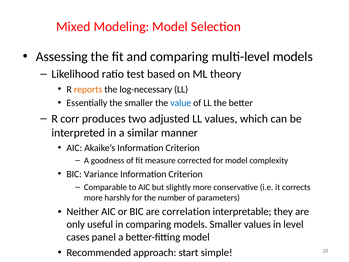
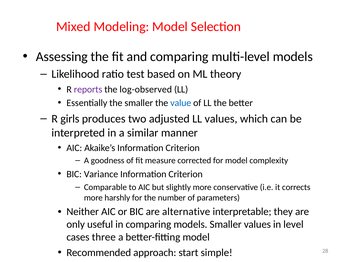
reports colour: orange -> purple
log-necessary: log-necessary -> log-observed
corr: corr -> girls
correlation: correlation -> alternative
panel: panel -> three
